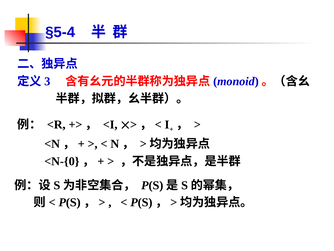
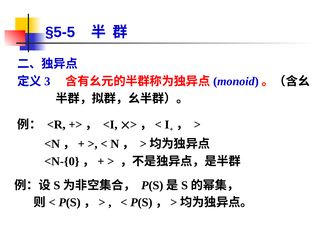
§5-4: §5-4 -> §5-5
